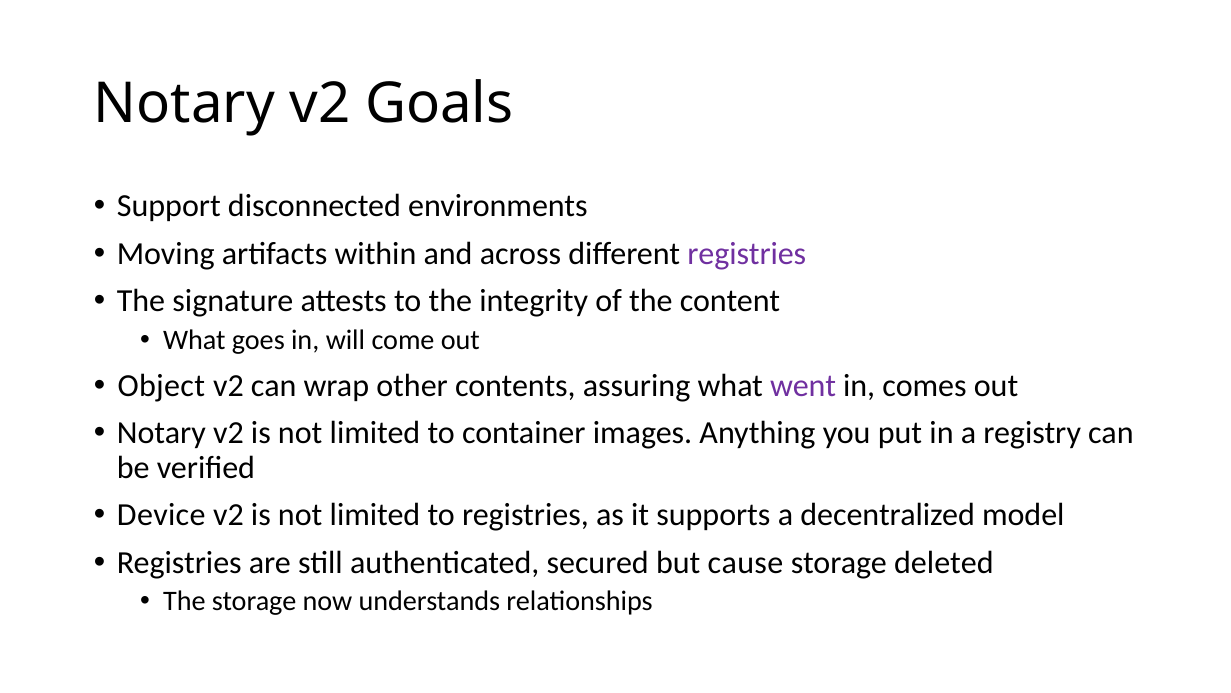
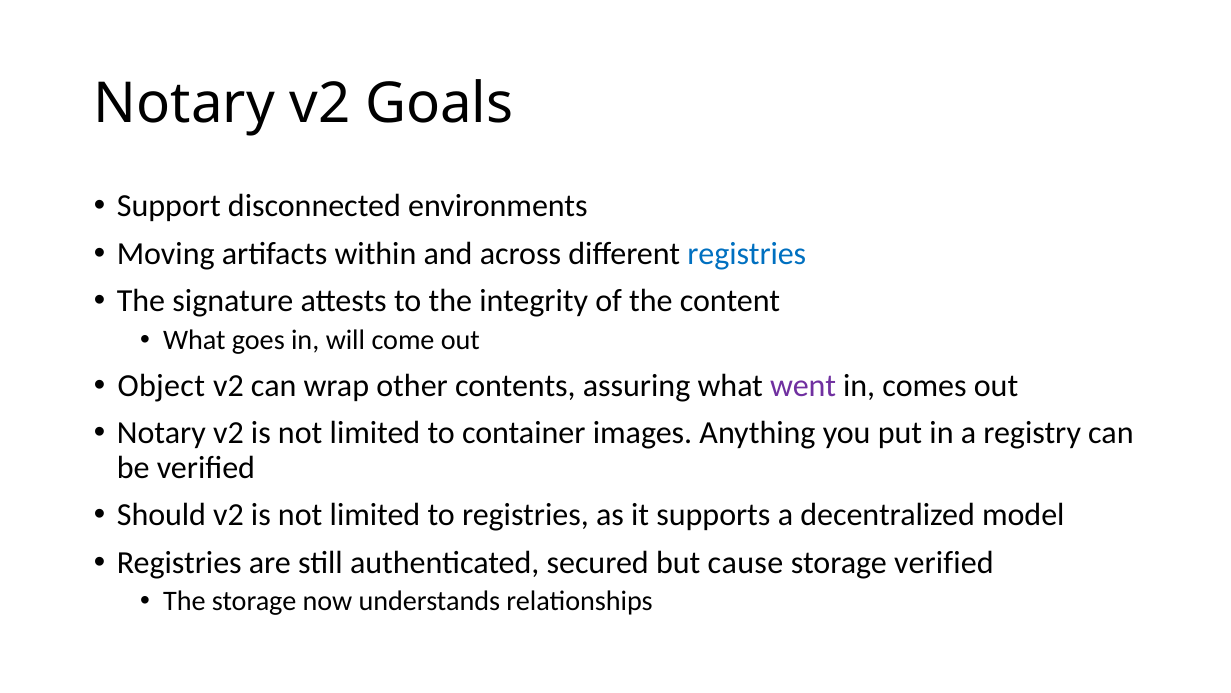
registries at (747, 253) colour: purple -> blue
Device: Device -> Should
storage deleted: deleted -> verified
